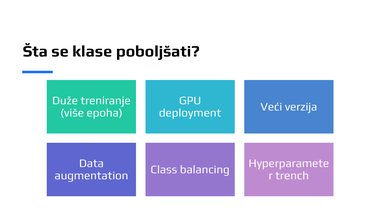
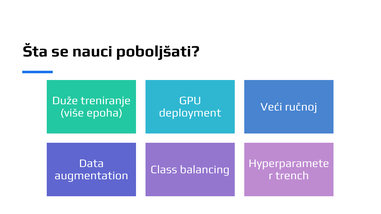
klase: klase -> nauci
verzija: verzija -> ručnoj
